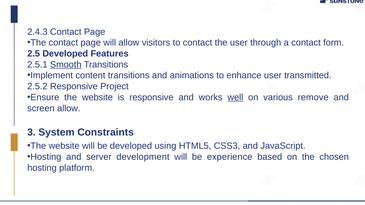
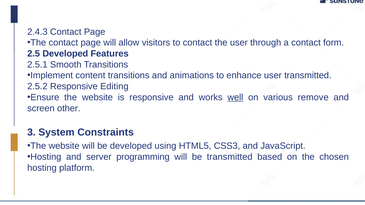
Smooth underline: present -> none
Project: Project -> Editing
screen allow: allow -> other
development: development -> programming
be experience: experience -> transmitted
